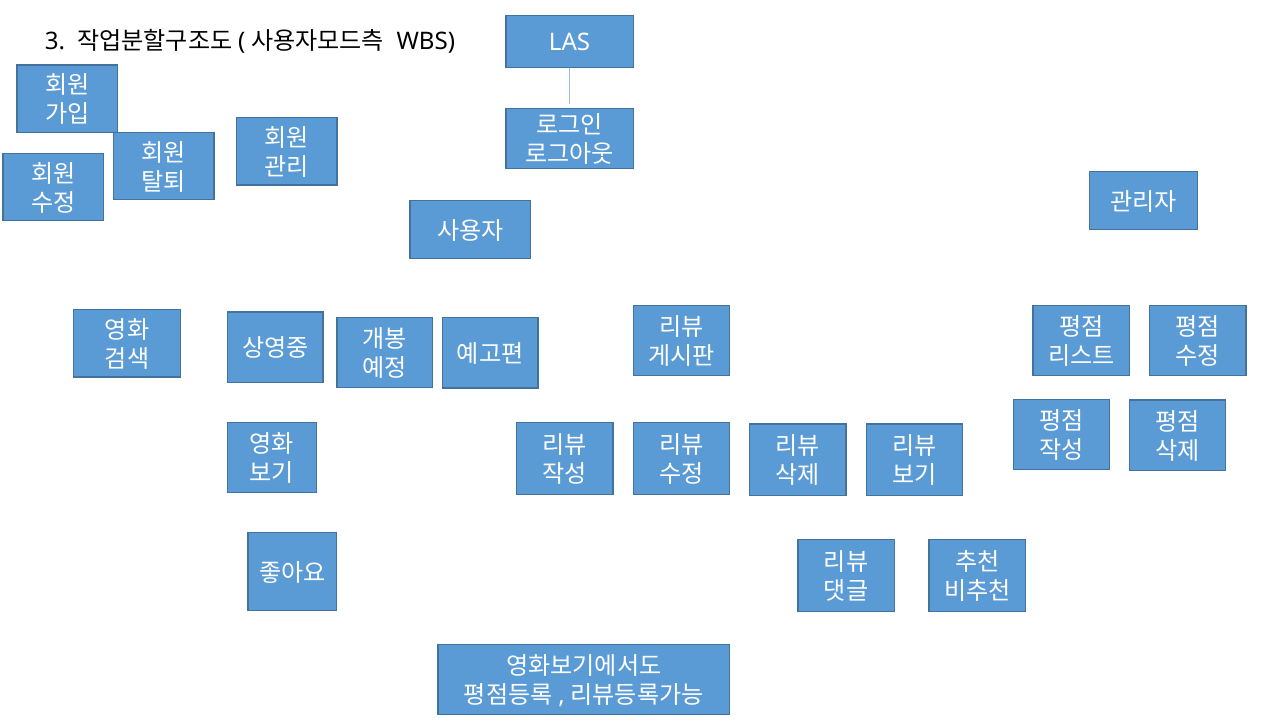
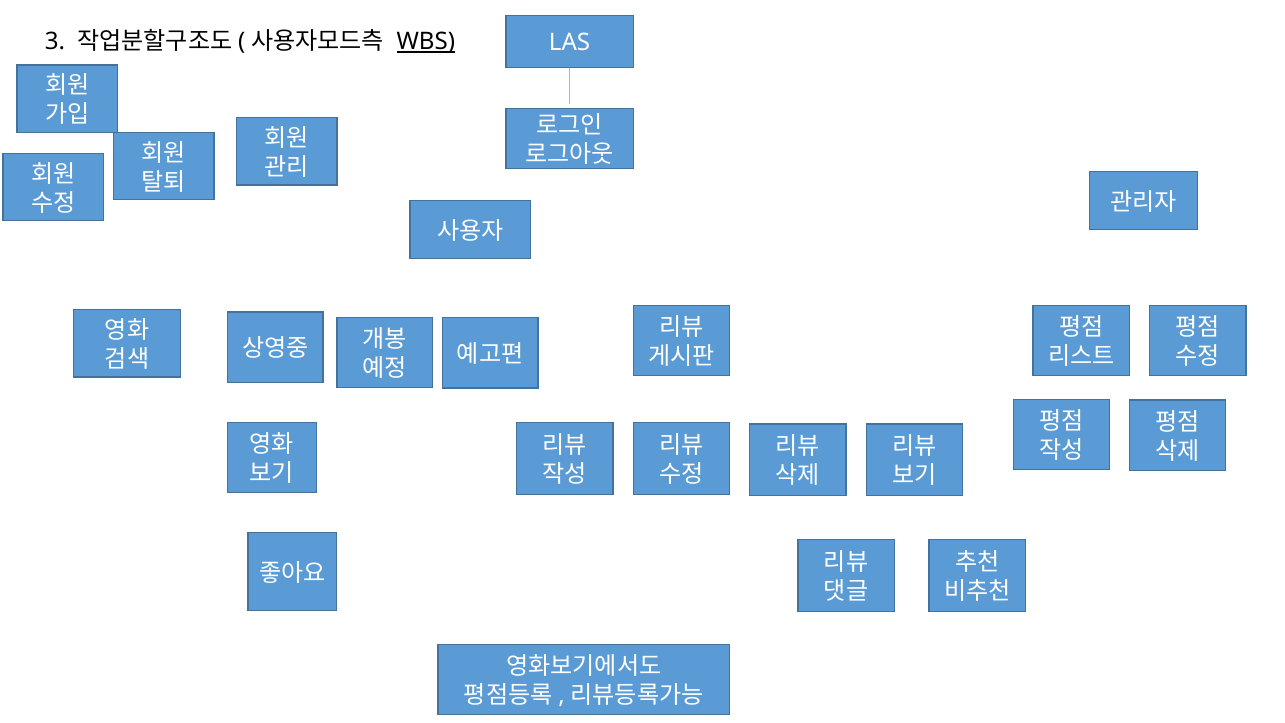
WBS underline: none -> present
